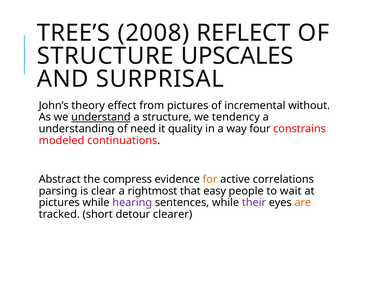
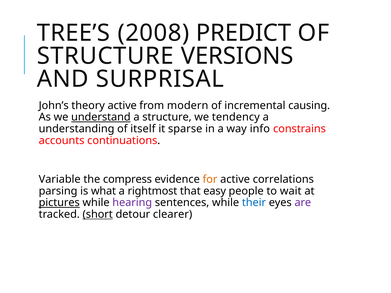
REFLECT: REFLECT -> PREDICT
UPSCALES: UPSCALES -> VERSIONS
theory effect: effect -> active
from pictures: pictures -> modern
without: without -> causing
need: need -> itself
quality: quality -> sparse
four: four -> info
modeled: modeled -> accounts
Abstract: Abstract -> Variable
clear: clear -> what
pictures at (59, 203) underline: none -> present
their colour: purple -> blue
are colour: orange -> purple
short underline: none -> present
